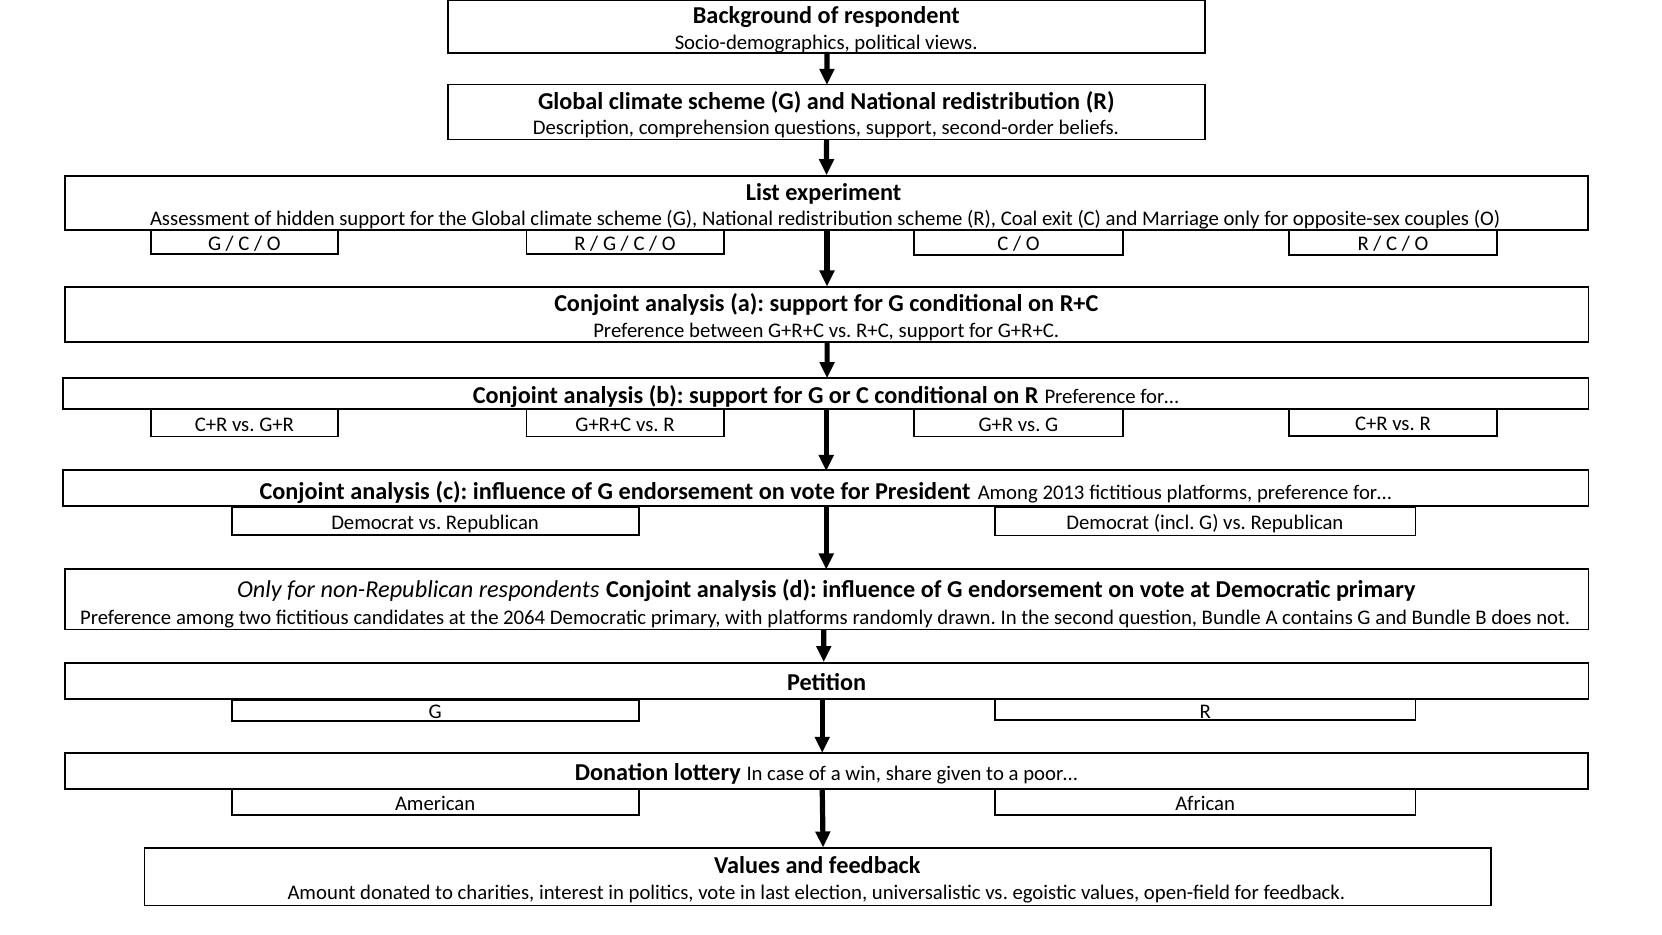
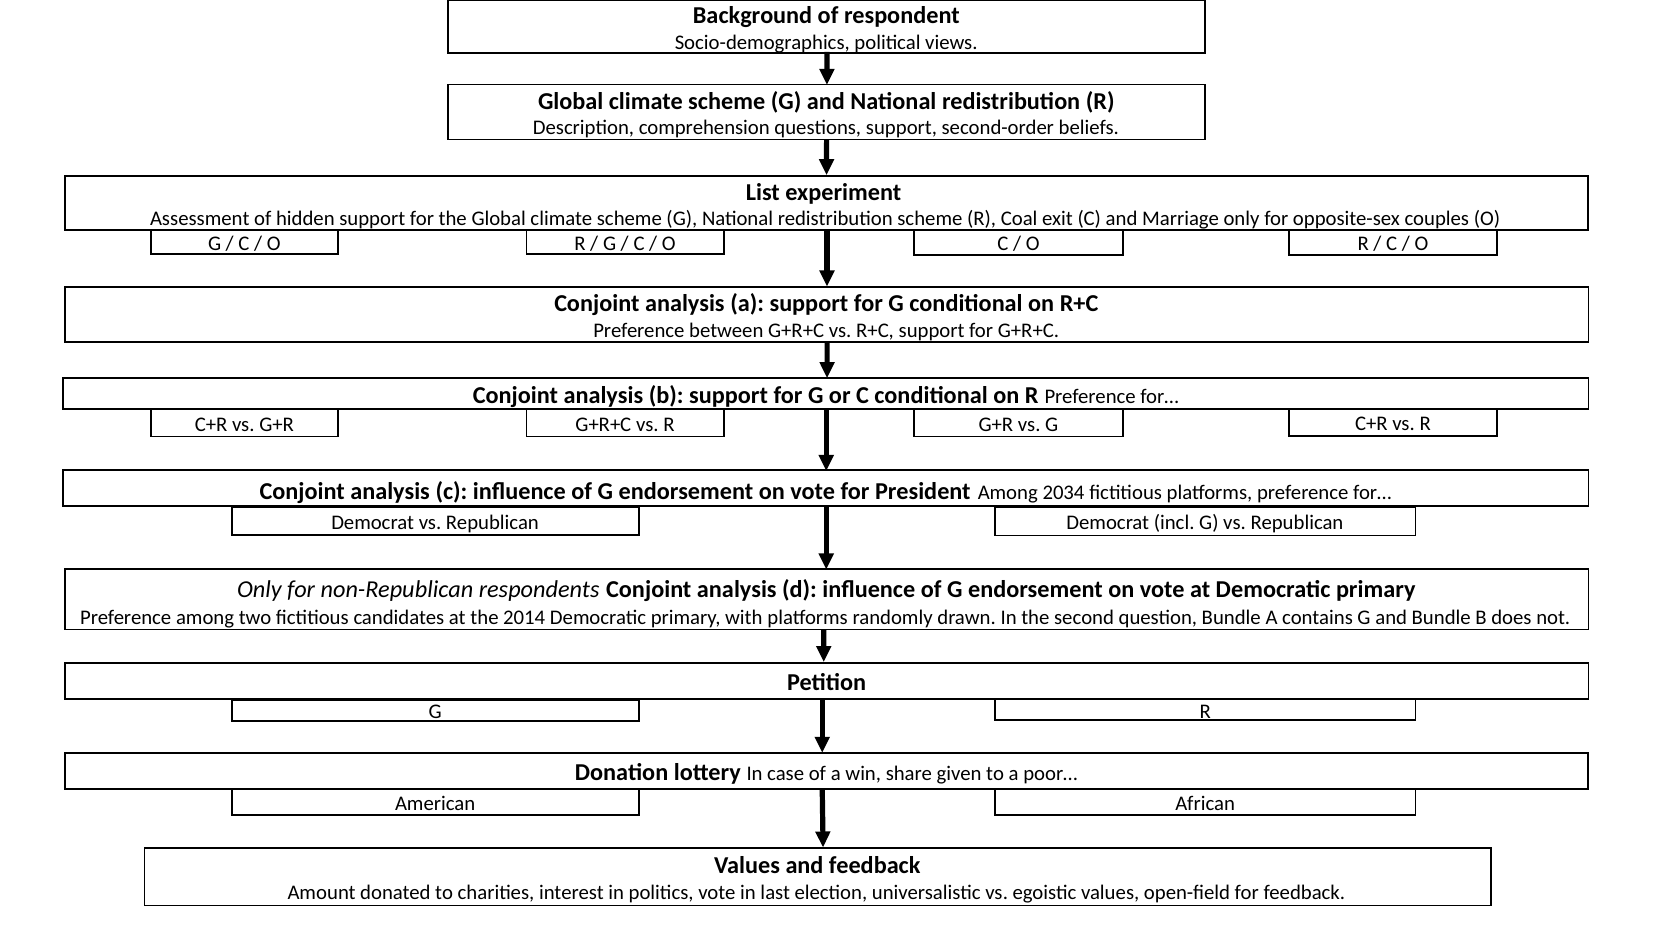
2013: 2013 -> 2034
2064: 2064 -> 2014
